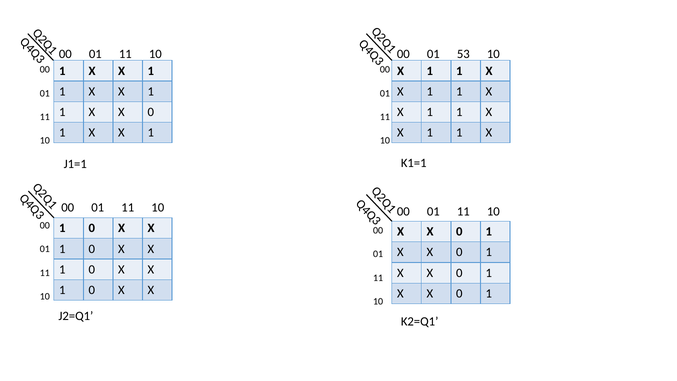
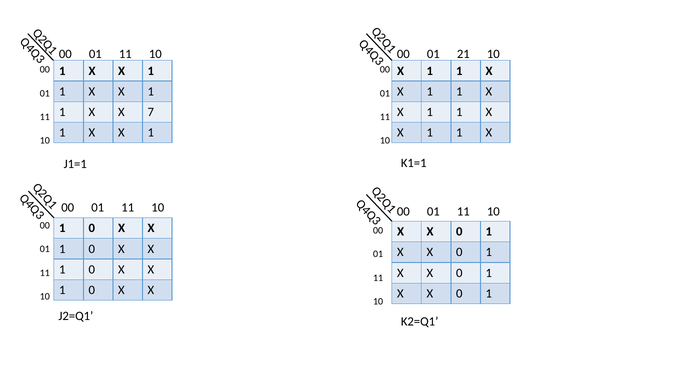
53: 53 -> 21
0 at (151, 112): 0 -> 7
